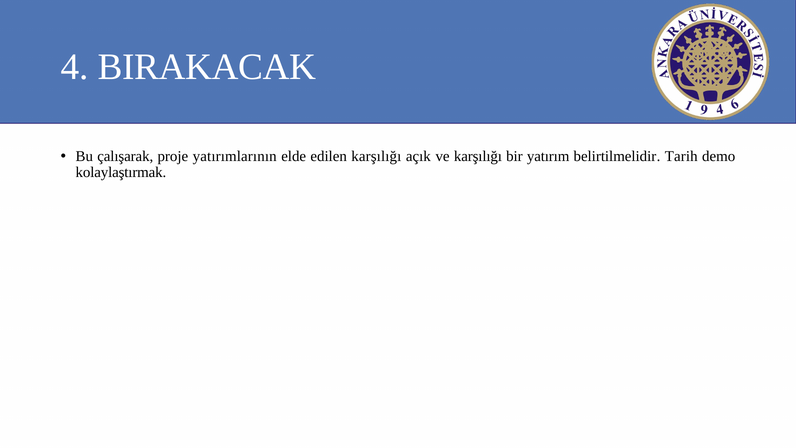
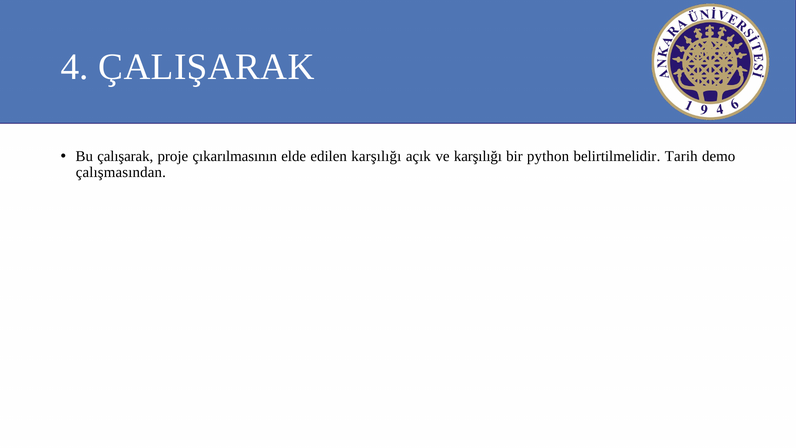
BIRAKACAK: BIRAKACAK -> ÇALIŞARAK
yatırımlarının: yatırımlarının -> çıkarılmasının
yatırım: yatırım -> python
kolaylaştırmak: kolaylaştırmak -> çalışmasından
